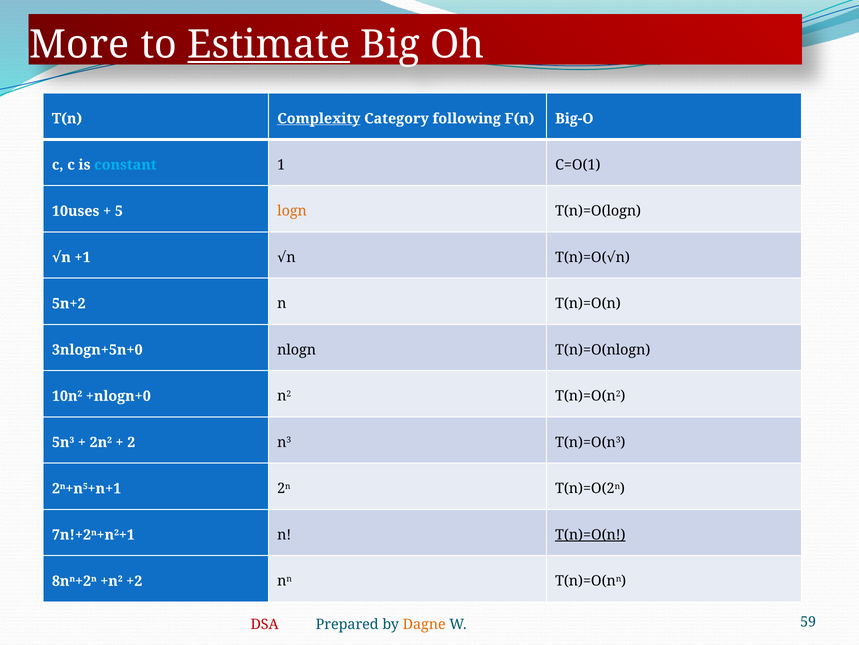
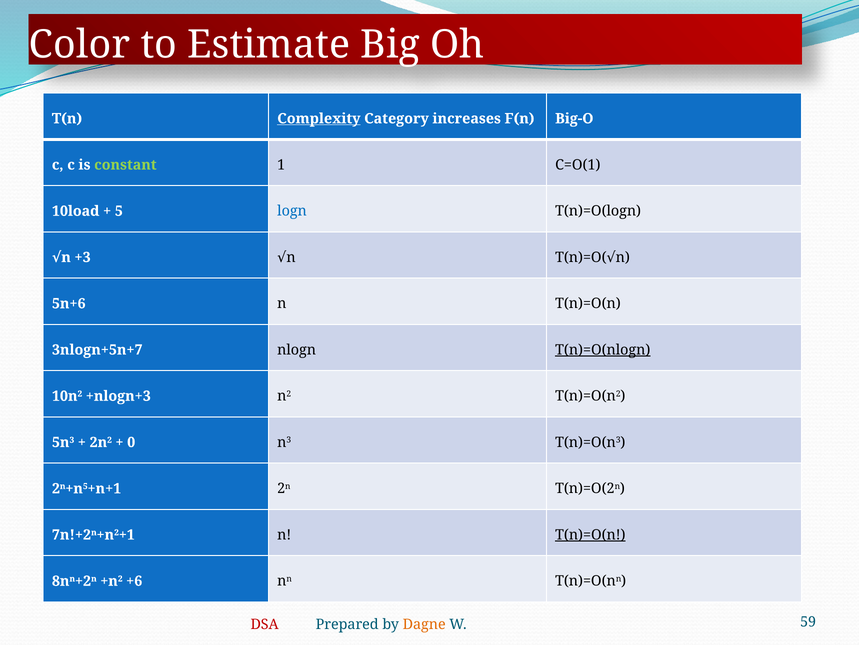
More: More -> Color
Estimate underline: present -> none
following: following -> increases
constant colour: light blue -> light green
10uses: 10uses -> 10load
logn colour: orange -> blue
+1: +1 -> +3
5n+2: 5n+2 -> 5n+6
3nlogn+5n+0: 3nlogn+5n+0 -> 3nlogn+5n+7
T(n)=O(nlogn underline: none -> present
+nlogn+0: +nlogn+0 -> +nlogn+3
2: 2 -> 0
+2: +2 -> +6
